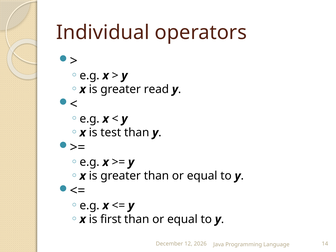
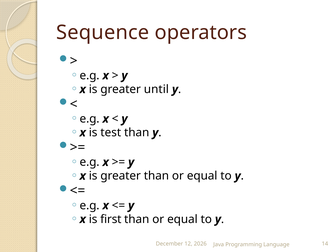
Individual: Individual -> Sequence
read: read -> until
